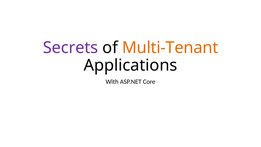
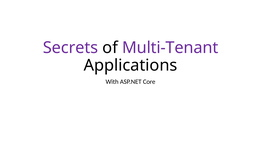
Multi-Tenant colour: orange -> purple
